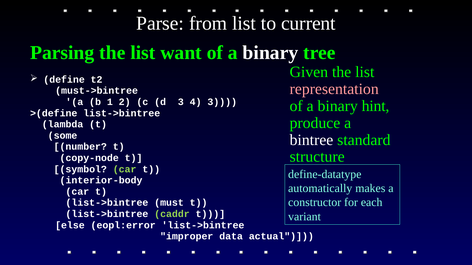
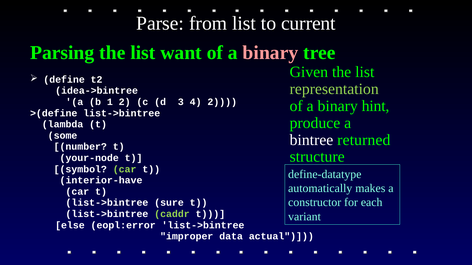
binary at (270, 53) colour: white -> pink
representation colour: pink -> light green
must->bintree: must->bintree -> idea->bintree
4 3: 3 -> 2
standard: standard -> returned
copy-node: copy-node -> your-node
interior-body: interior-body -> interior-have
must: must -> sure
